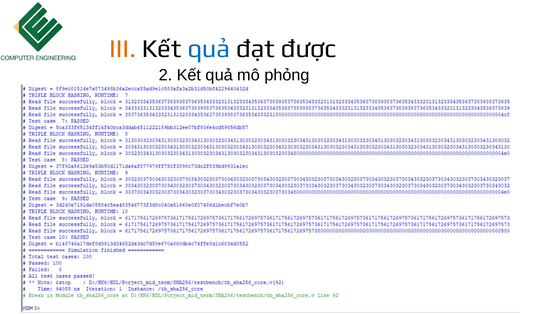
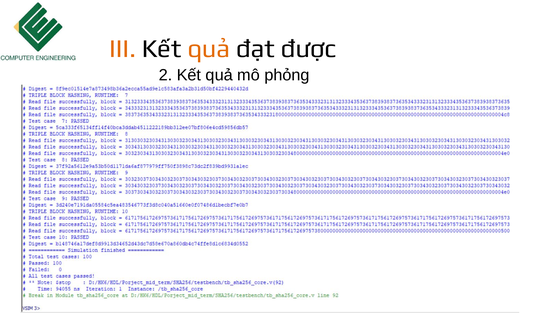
quả at (209, 49) colour: blue -> orange
